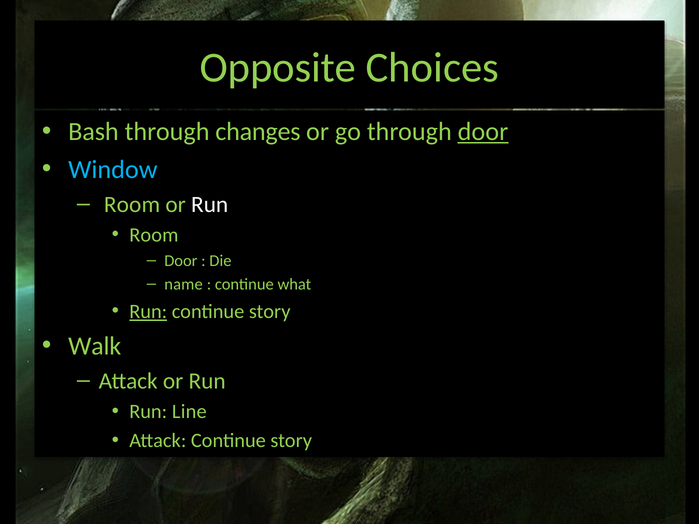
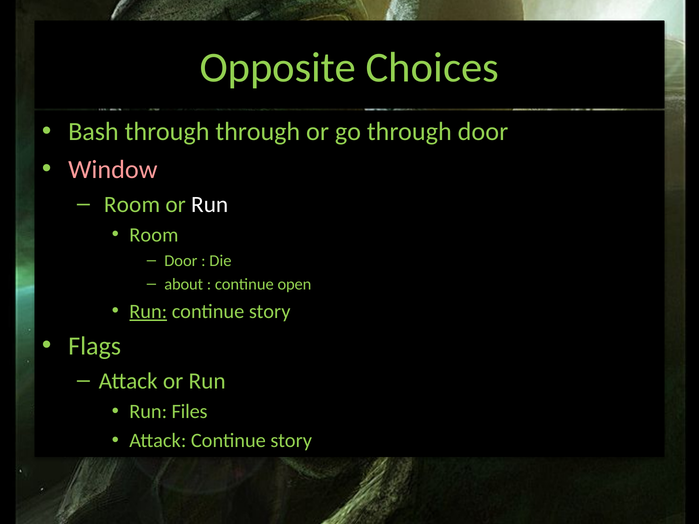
through changes: changes -> through
door at (483, 132) underline: present -> none
Window colour: light blue -> pink
name: name -> about
what: what -> open
Walk: Walk -> Flags
Line: Line -> Files
